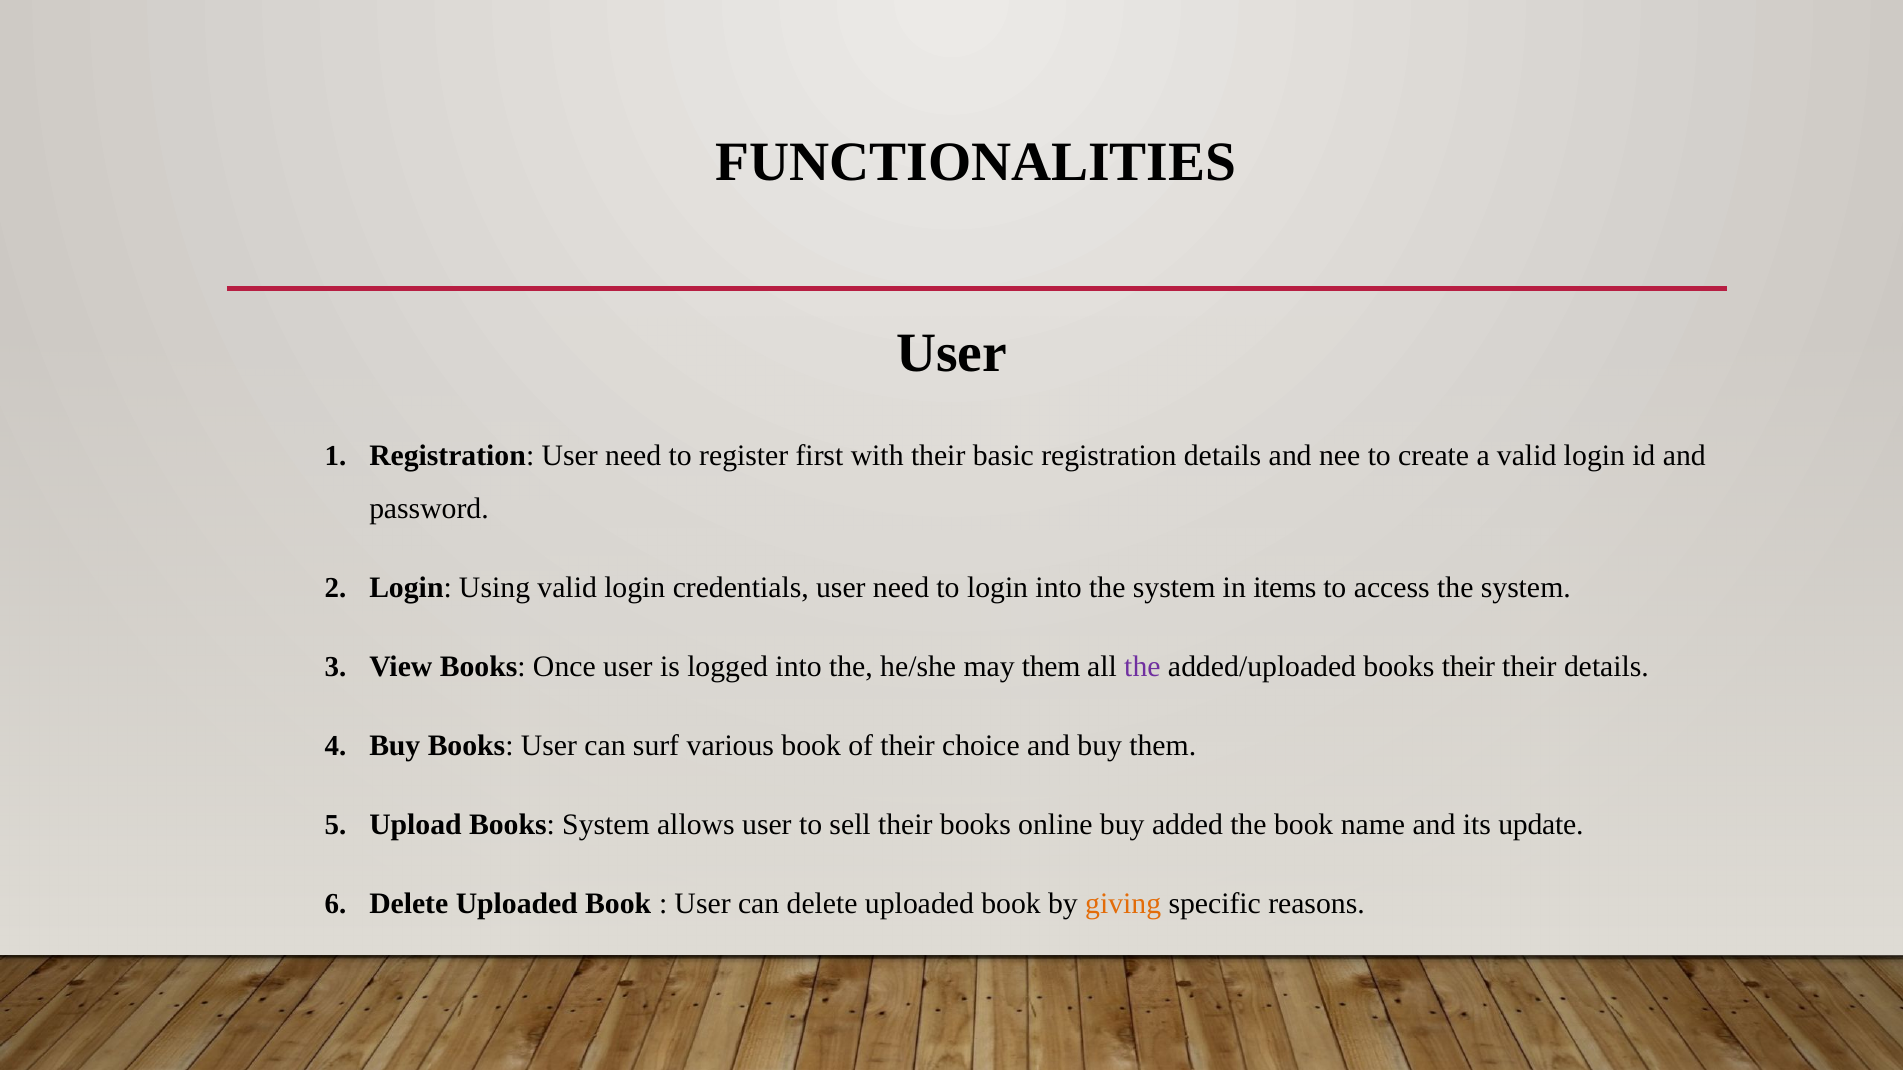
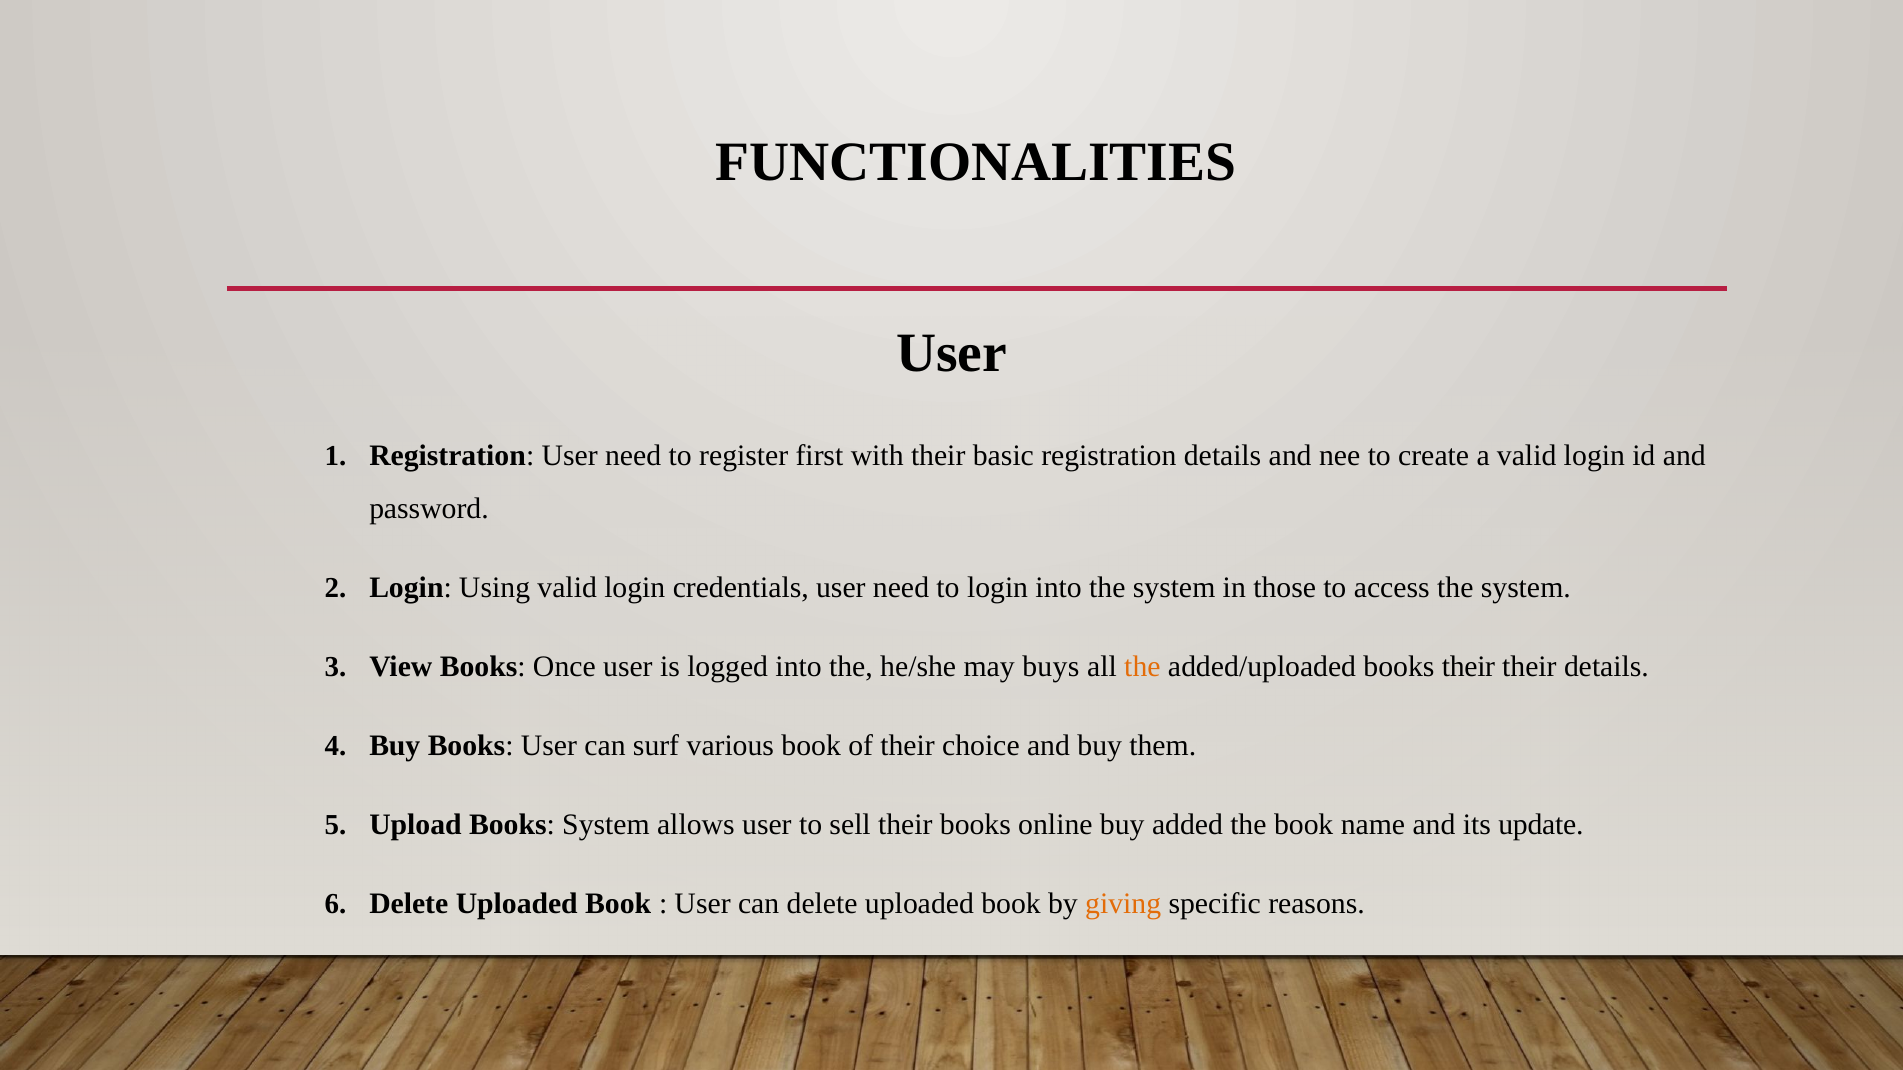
items: items -> those
may them: them -> buys
the at (1142, 667) colour: purple -> orange
